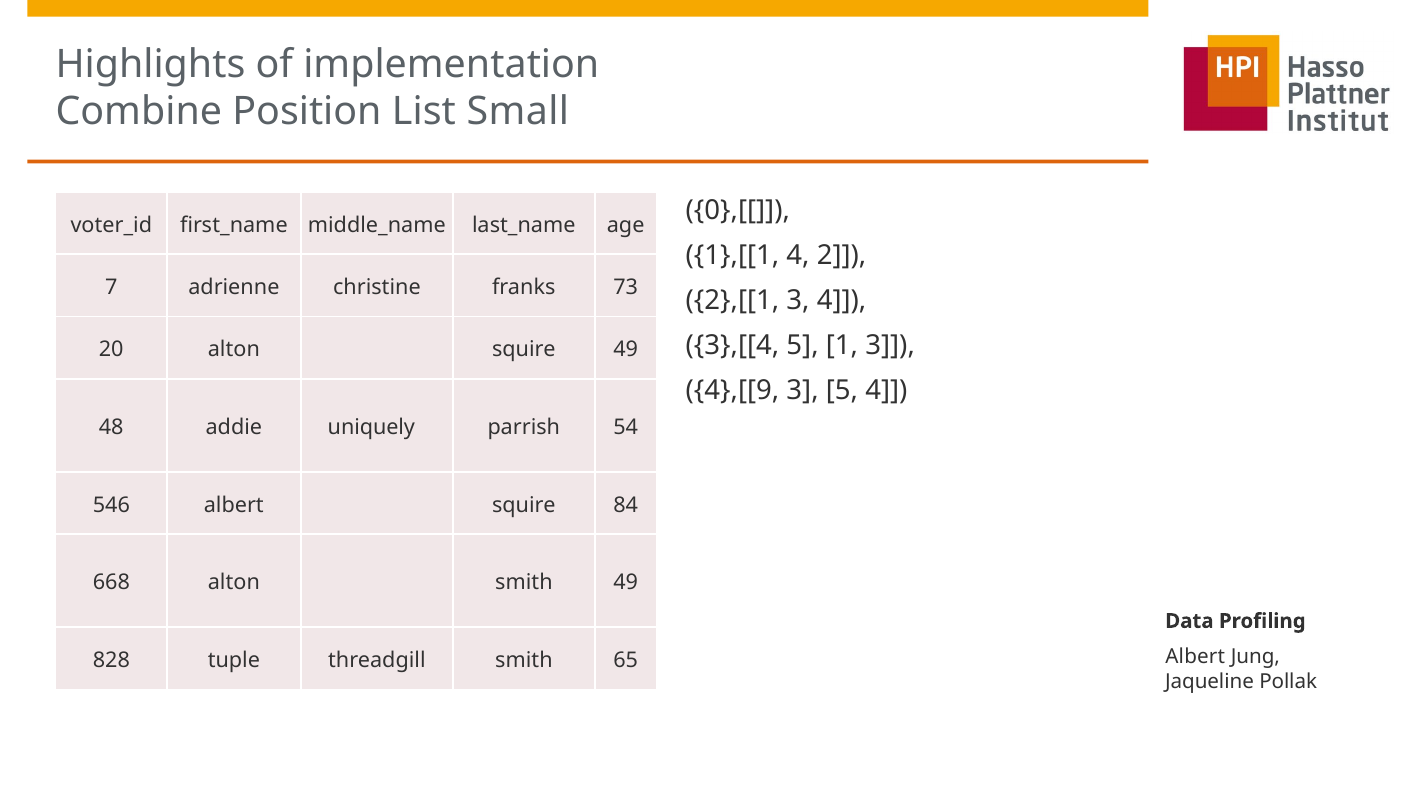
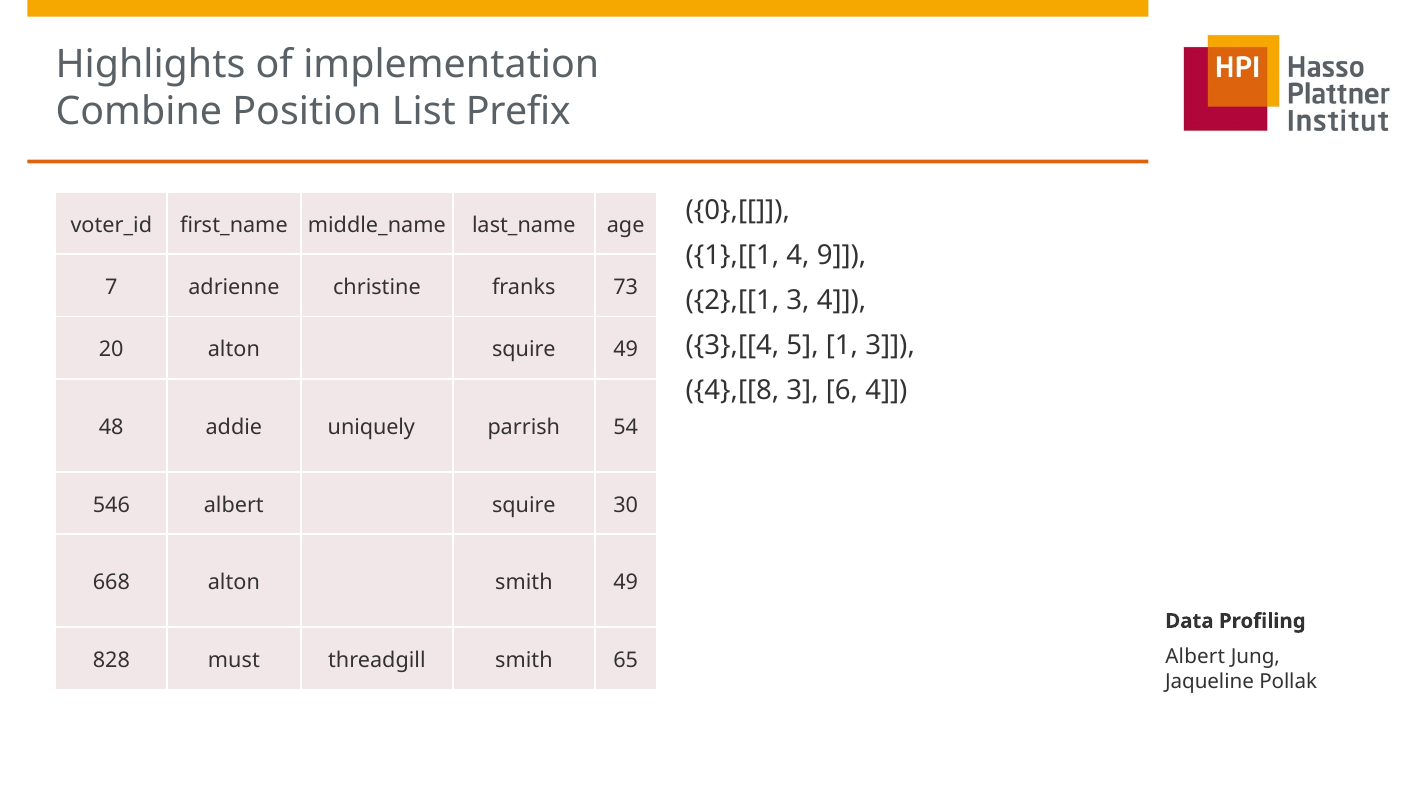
Small: Small -> Prefix
2: 2 -> 9
4},[[9: 4},[[9 -> 4},[[8
3 5: 5 -> 6
84: 84 -> 30
tuple: tuple -> must
